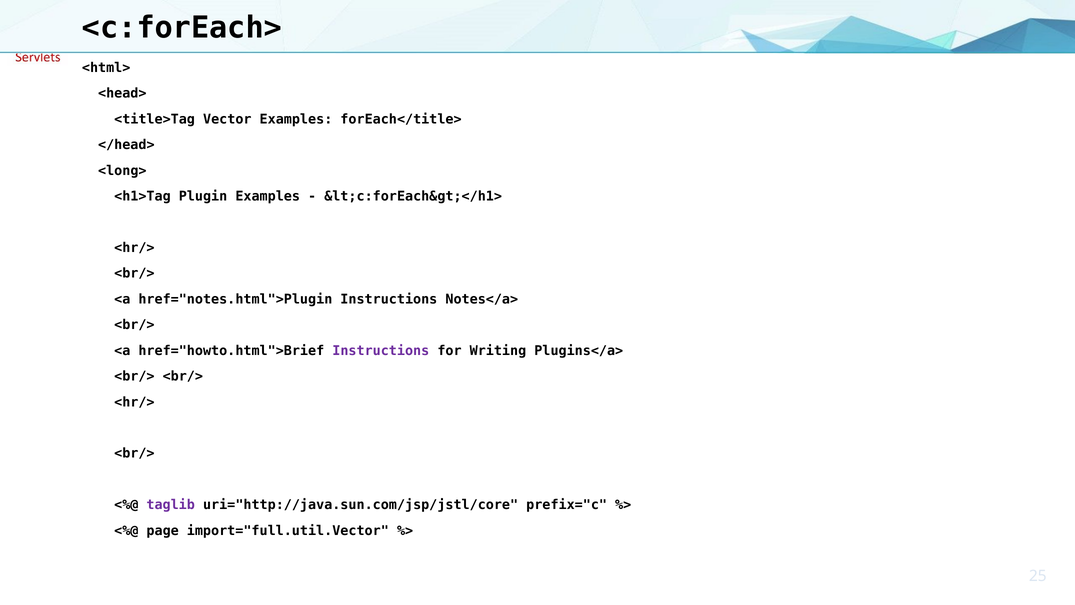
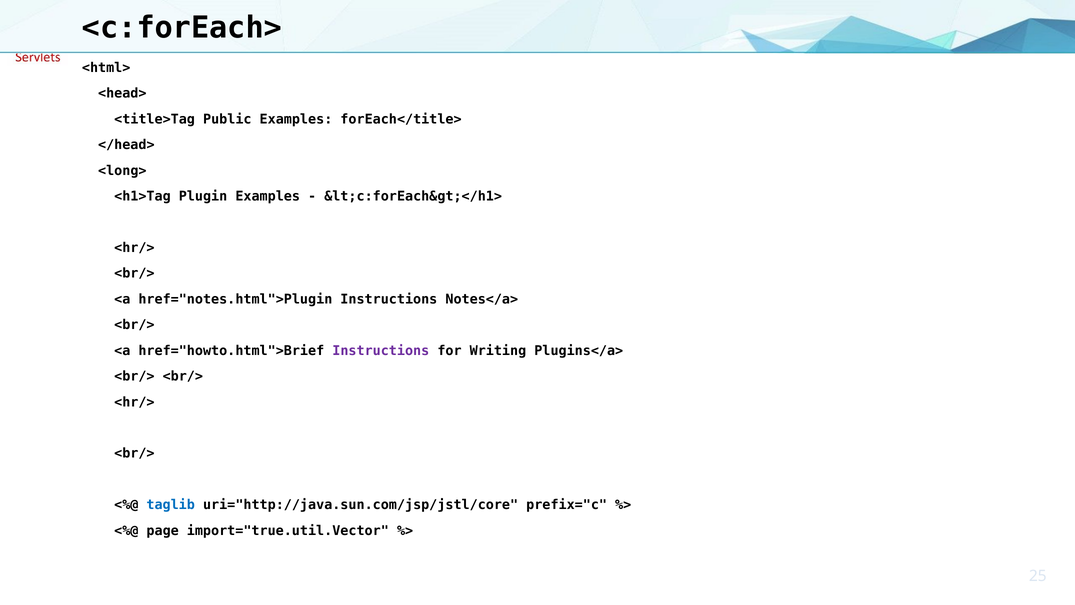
Vector: Vector -> Public
taglib colour: purple -> blue
import="full.util.Vector: import="full.util.Vector -> import="true.util.Vector
